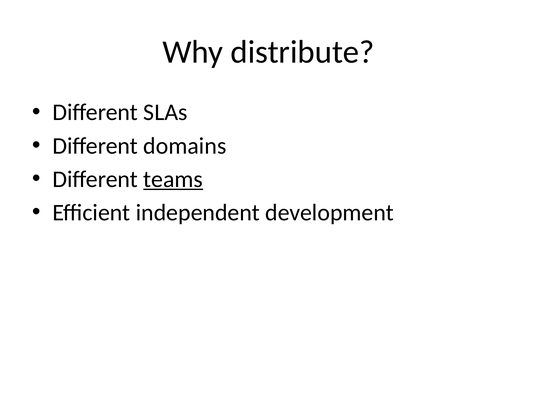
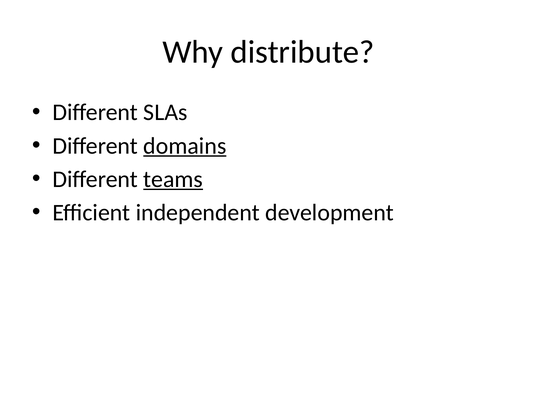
domains underline: none -> present
